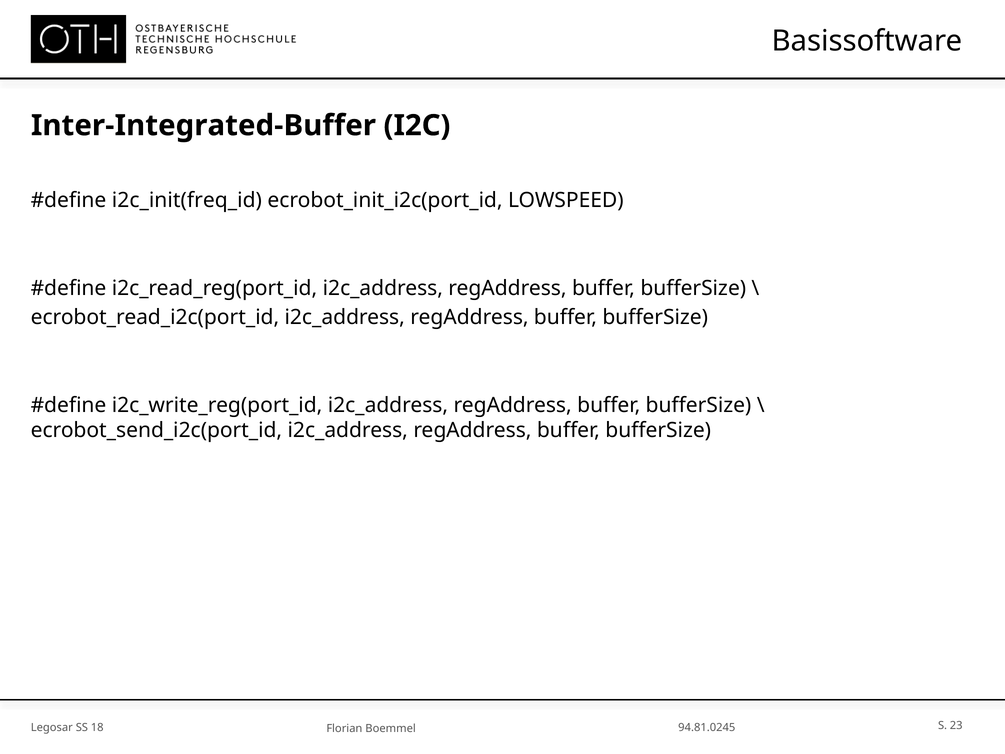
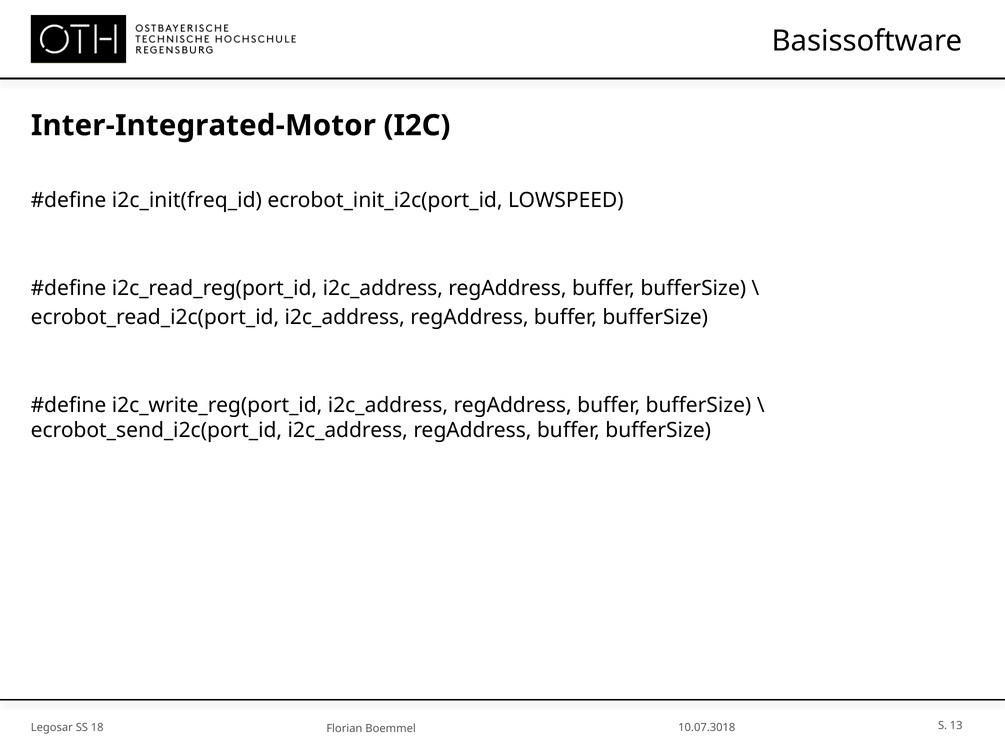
Inter-Integrated-Buffer: Inter-Integrated-Buffer -> Inter-Integrated-Motor
94.81.0245: 94.81.0245 -> 10.07.3018
23: 23 -> 13
